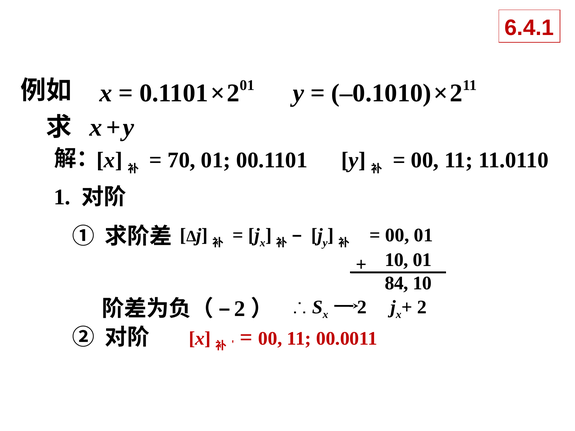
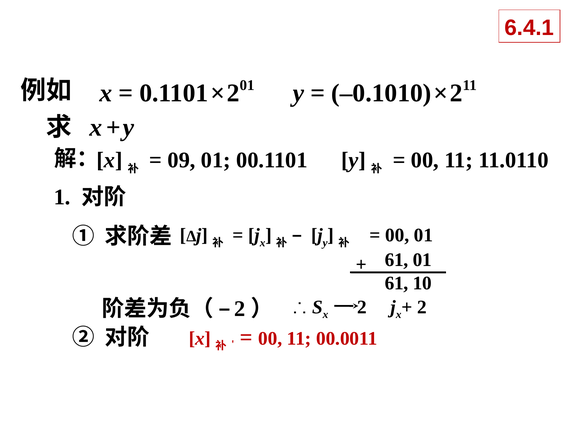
70: 70 -> 09
10 at (397, 260): 10 -> 61
84 at (397, 283): 84 -> 61
